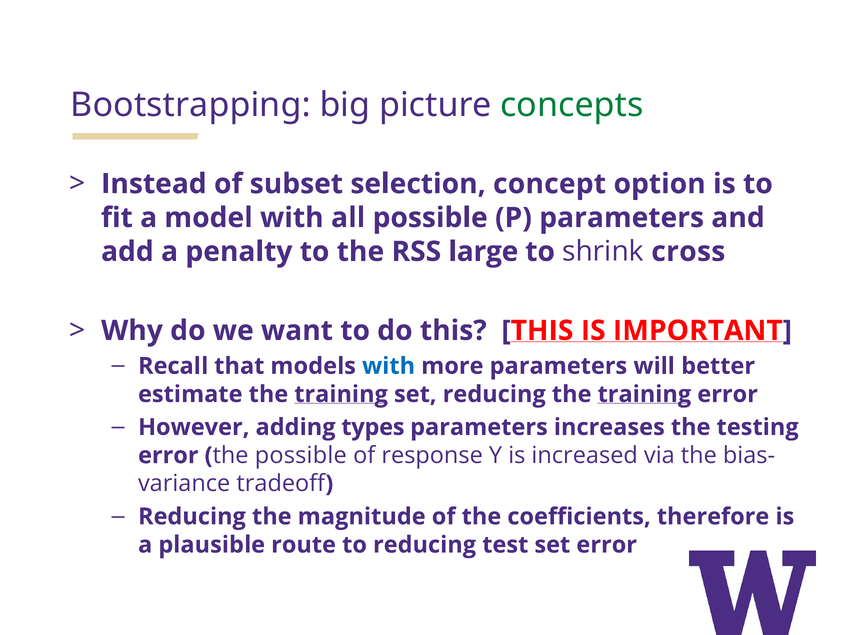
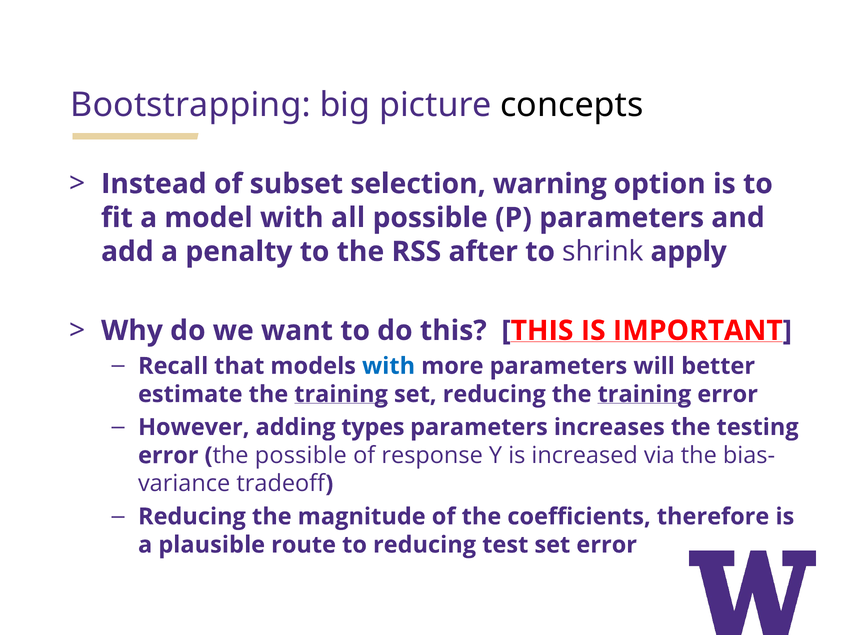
concepts colour: green -> black
concept: concept -> warning
large: large -> after
cross: cross -> apply
